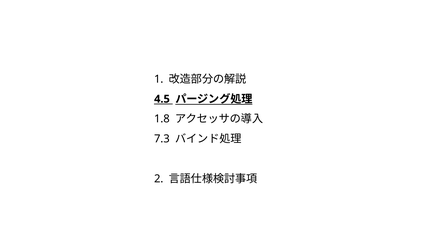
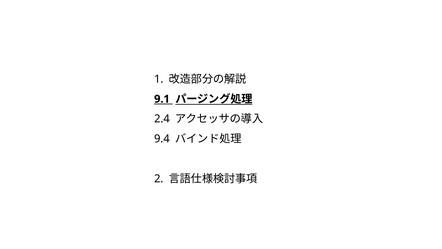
4.5: 4.5 -> 9.1
1.8: 1.8 -> 2.4
7.3: 7.3 -> 9.4
